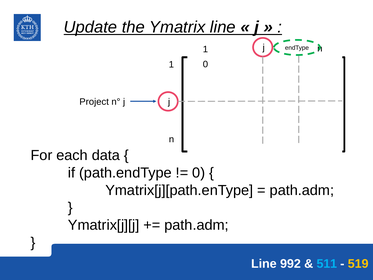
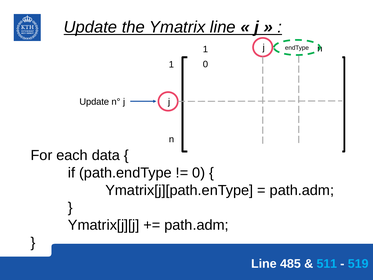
Project at (94, 102): Project -> Update
992: 992 -> 485
519 colour: yellow -> light blue
